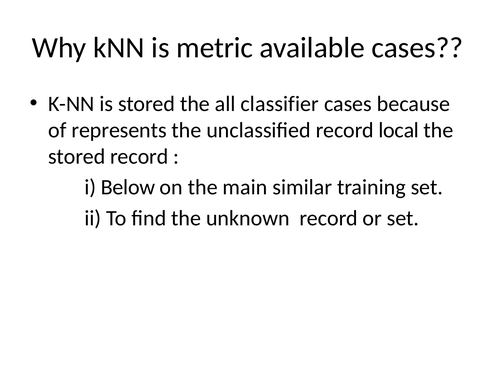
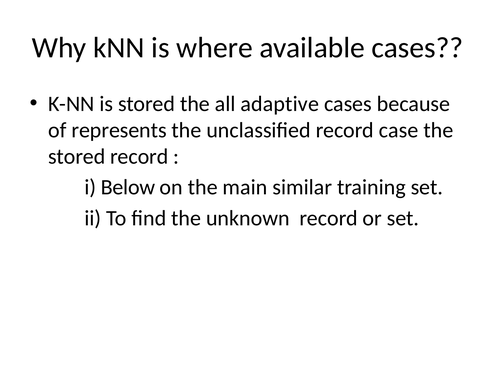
metric: metric -> where
classifier: classifier -> adaptive
local: local -> case
